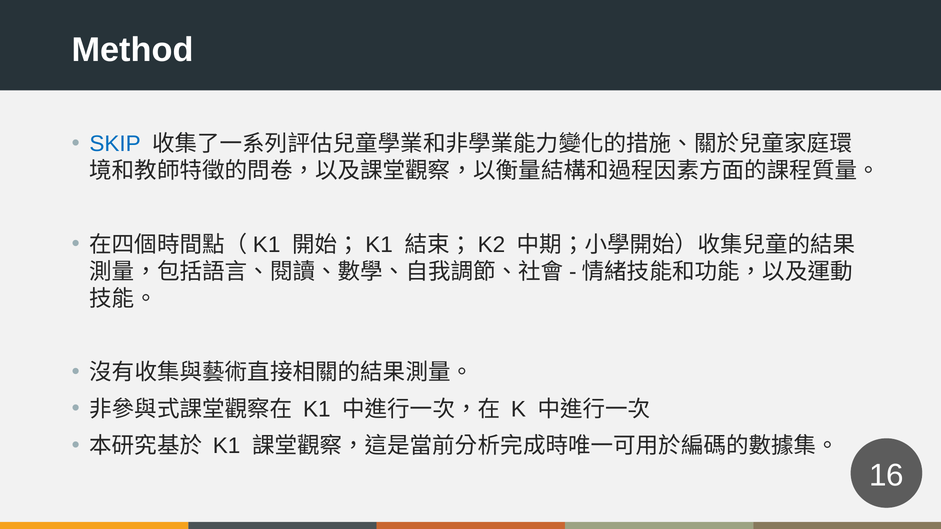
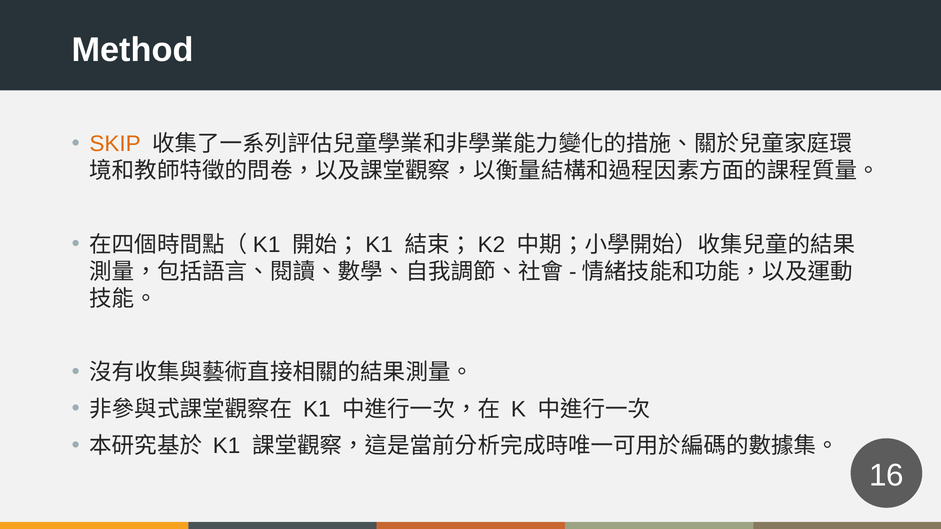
SKIP colour: blue -> orange
